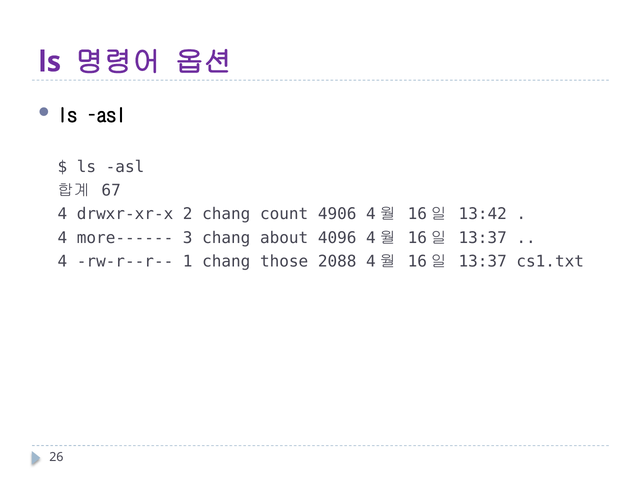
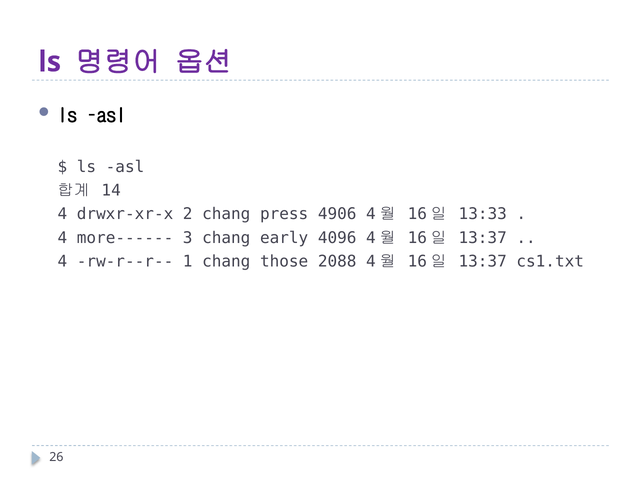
67: 67 -> 14
count: count -> press
13:42: 13:42 -> 13:33
about: about -> early
